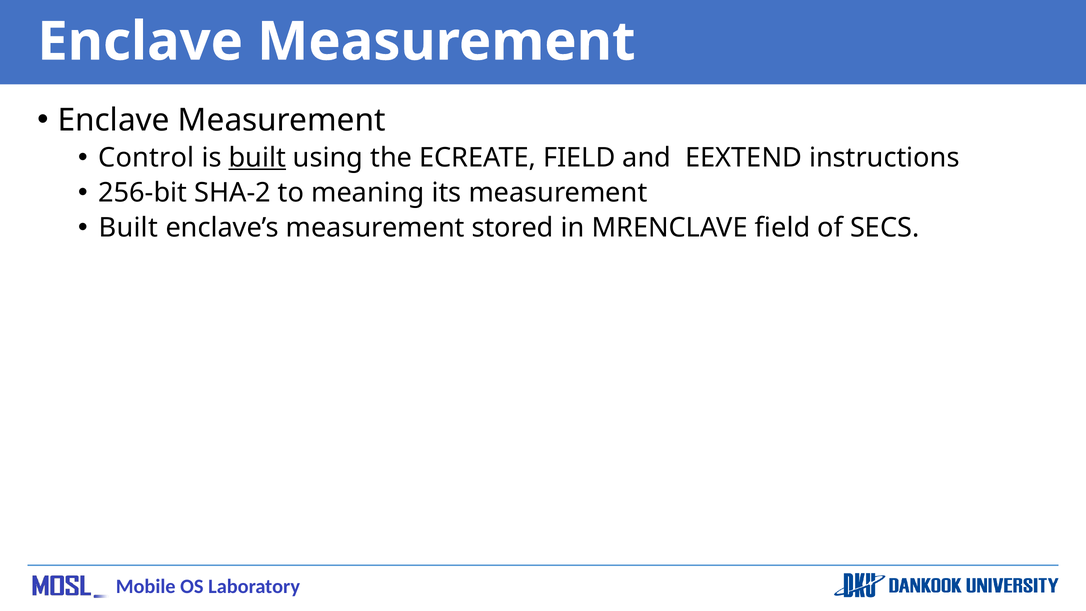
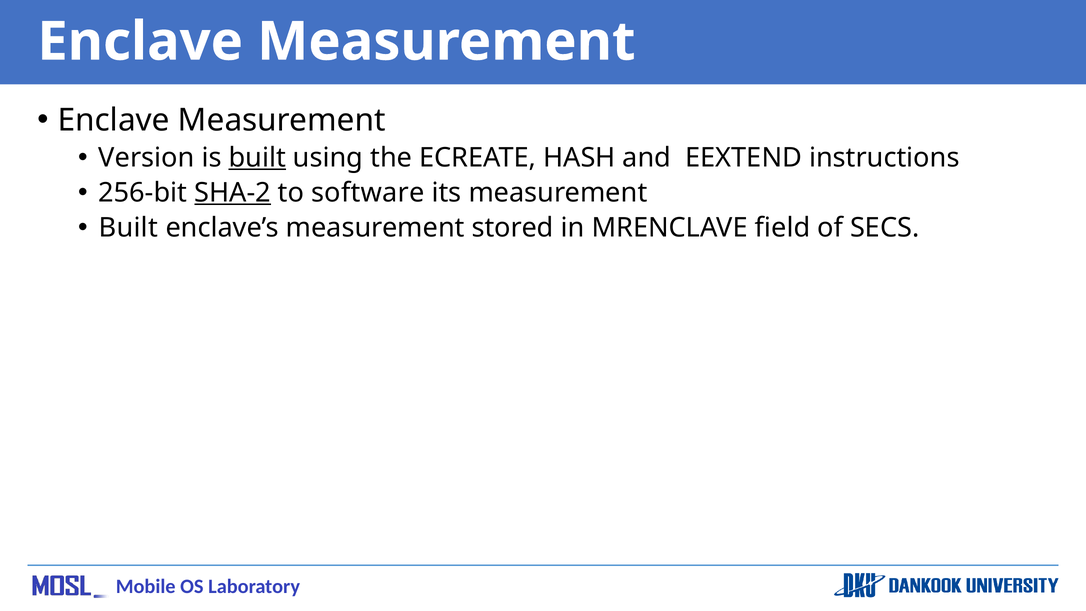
Control: Control -> Version
ECREATE FIELD: FIELD -> HASH
SHA-2 underline: none -> present
meaning: meaning -> software
